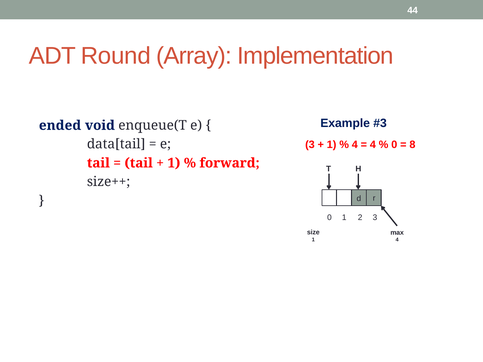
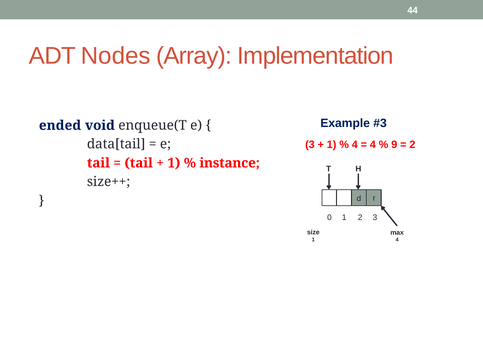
Round: Round -> Nodes
0 at (394, 145): 0 -> 9
8 at (412, 145): 8 -> 2
forward: forward -> instance
